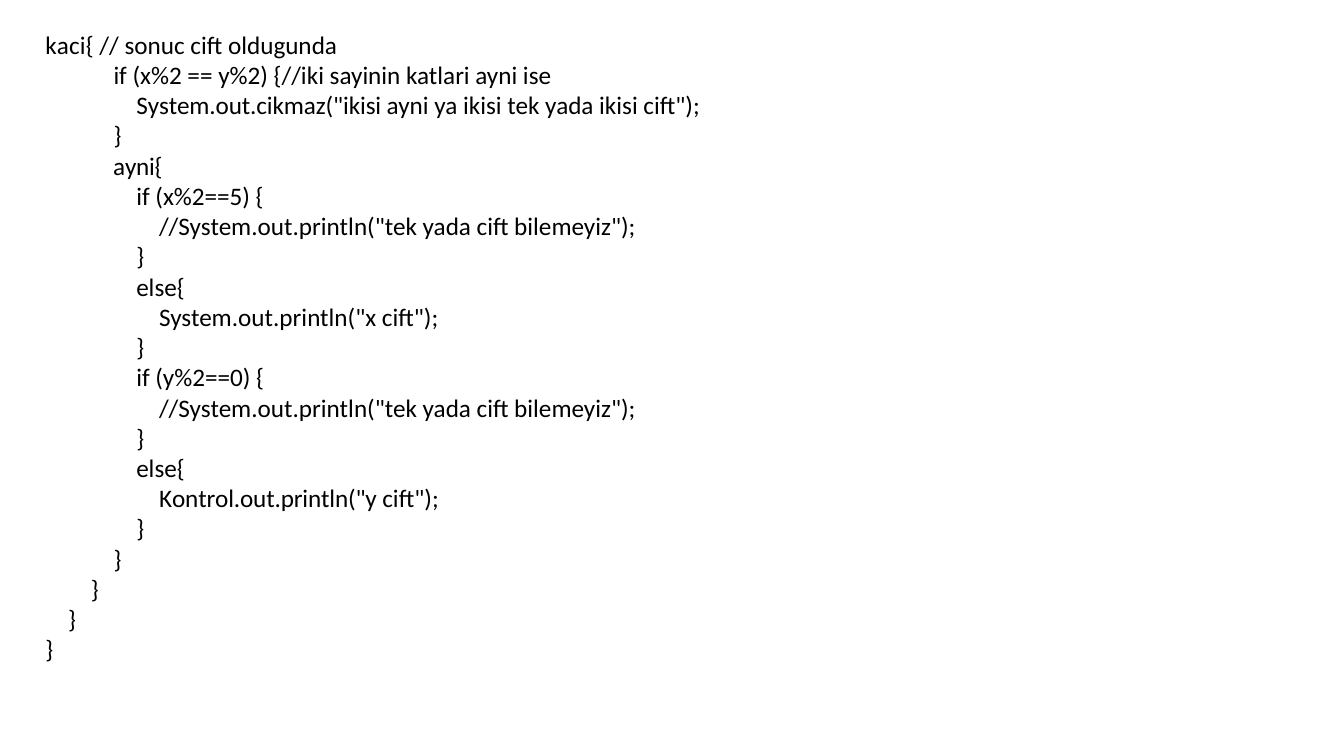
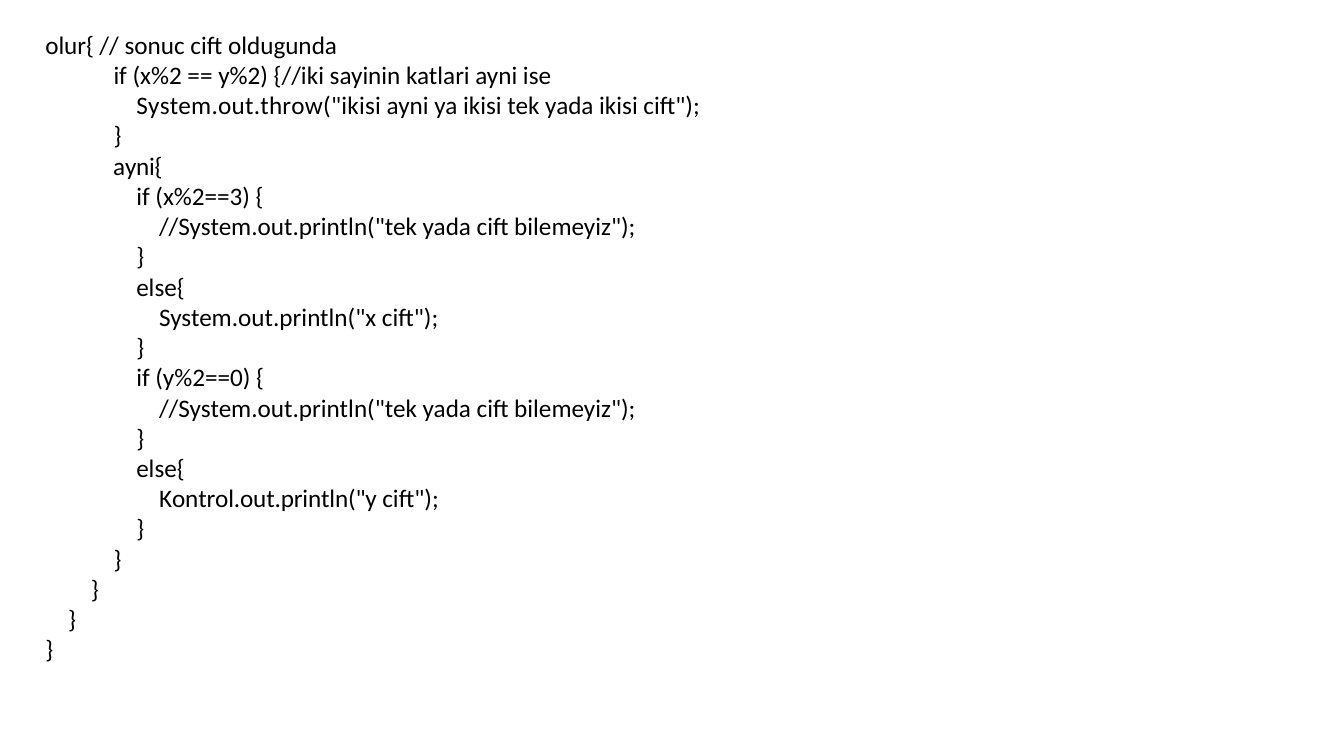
kaci{: kaci{ -> olur{
System.out.cikmaz("ikisi: System.out.cikmaz("ikisi -> System.out.throw("ikisi
x%2==5: x%2==5 -> x%2==3
